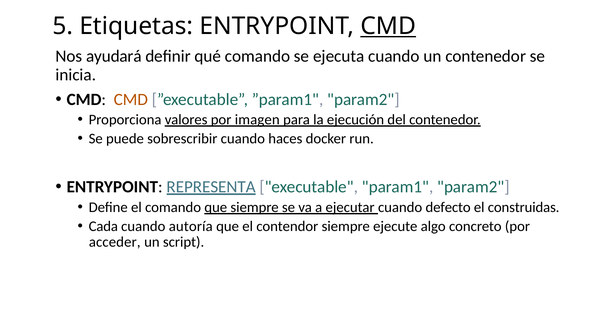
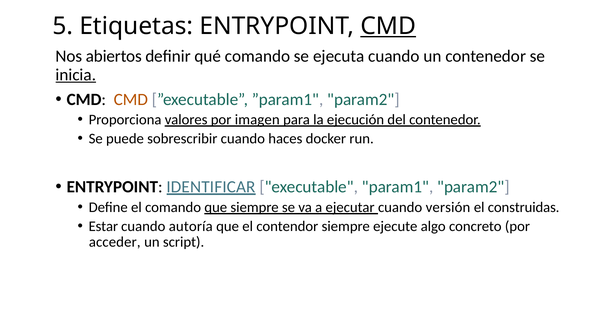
ayudará: ayudará -> abiertos
inicia underline: none -> present
REPRESENTA: REPRESENTA -> IDENTIFICAR
defecto: defecto -> versión
Cada: Cada -> Estar
